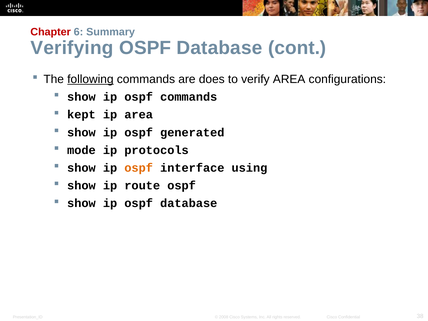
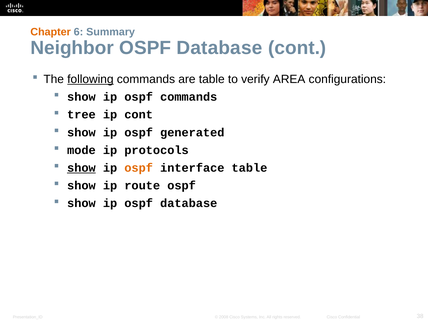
Chapter colour: red -> orange
Verifying: Verifying -> Neighbor
are does: does -> table
kept: kept -> tree
ip area: area -> cont
show at (81, 168) underline: none -> present
interface using: using -> table
